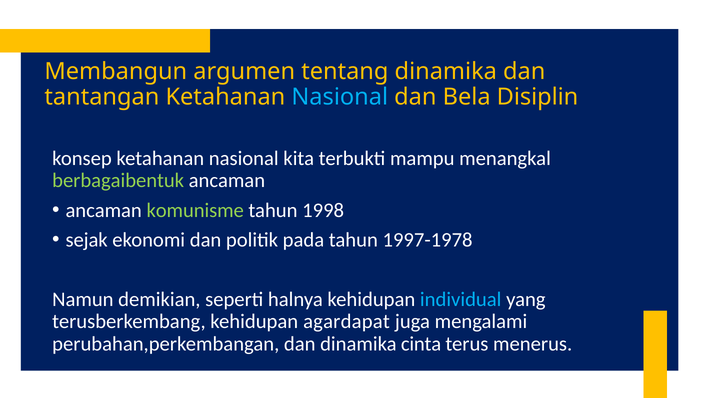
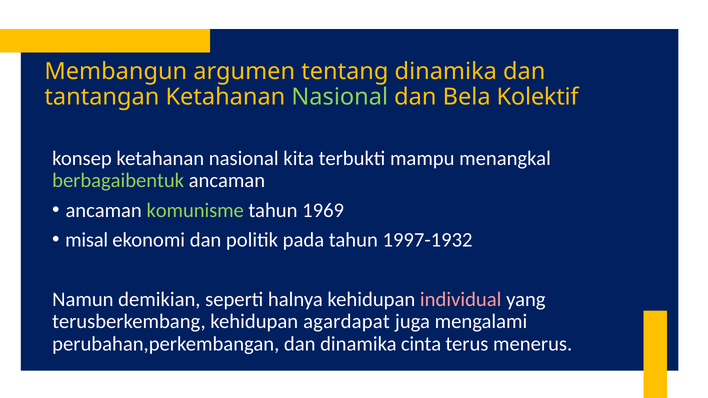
Nasional at (340, 97) colour: light blue -> light green
Disiplin: Disiplin -> Kolektif
1998: 1998 -> 1969
sejak: sejak -> misal
1997-1978: 1997-1978 -> 1997-1932
individual colour: light blue -> pink
